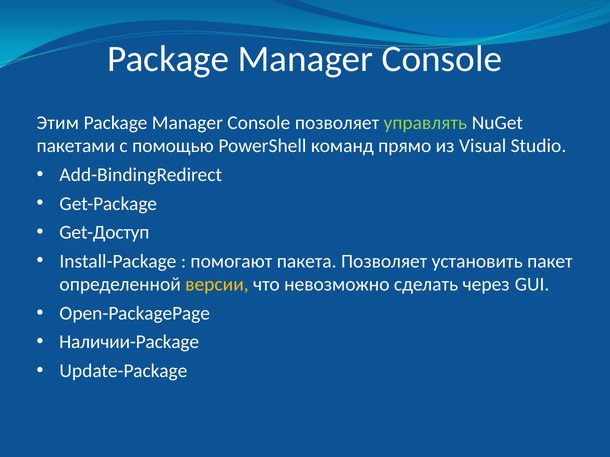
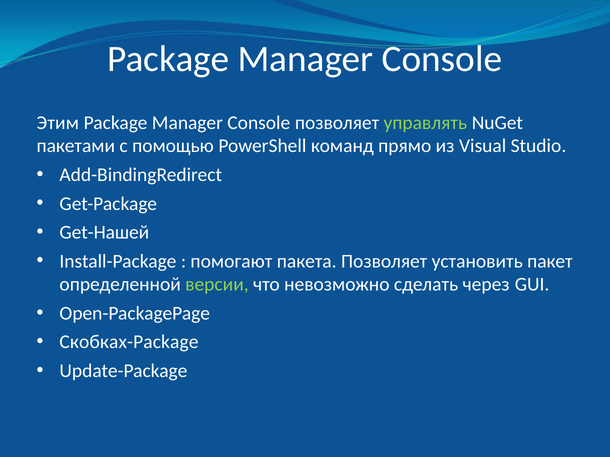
Get-Доступ: Get-Доступ -> Get-Нашей
версии colour: yellow -> light green
Наличии-Package: Наличии-Package -> Скобках-Package
